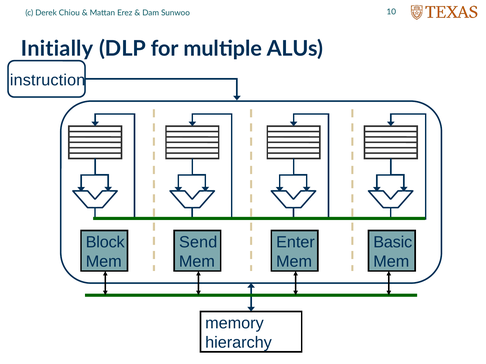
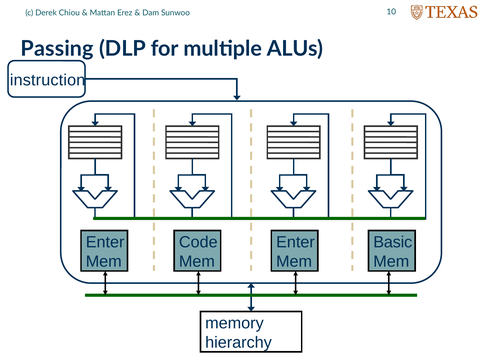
Initially: Initially -> Passing
Block at (105, 243): Block -> Enter
Send: Send -> Code
